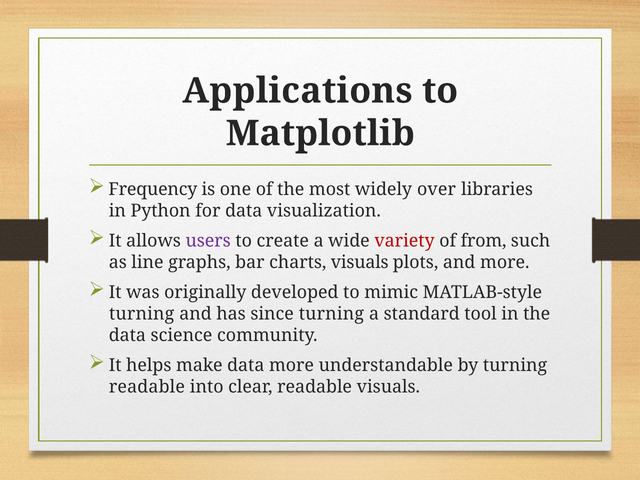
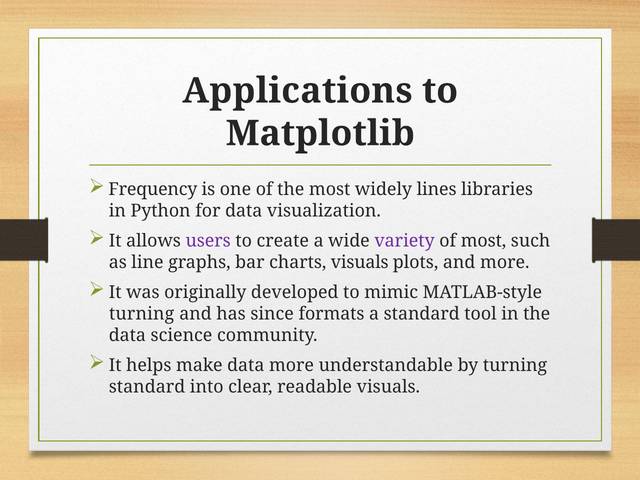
over: over -> lines
variety colour: red -> purple
of from: from -> most
since turning: turning -> formats
readable at (147, 387): readable -> standard
